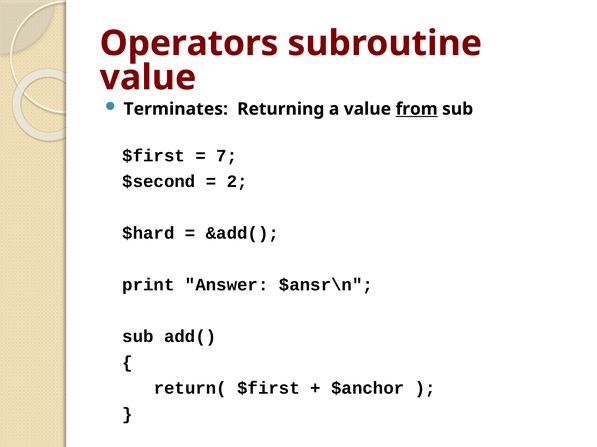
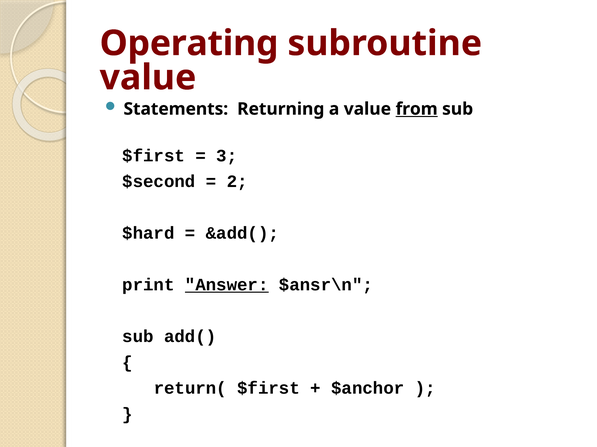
Operators: Operators -> Operating
Terminates: Terminates -> Statements
7: 7 -> 3
Answer underline: none -> present
